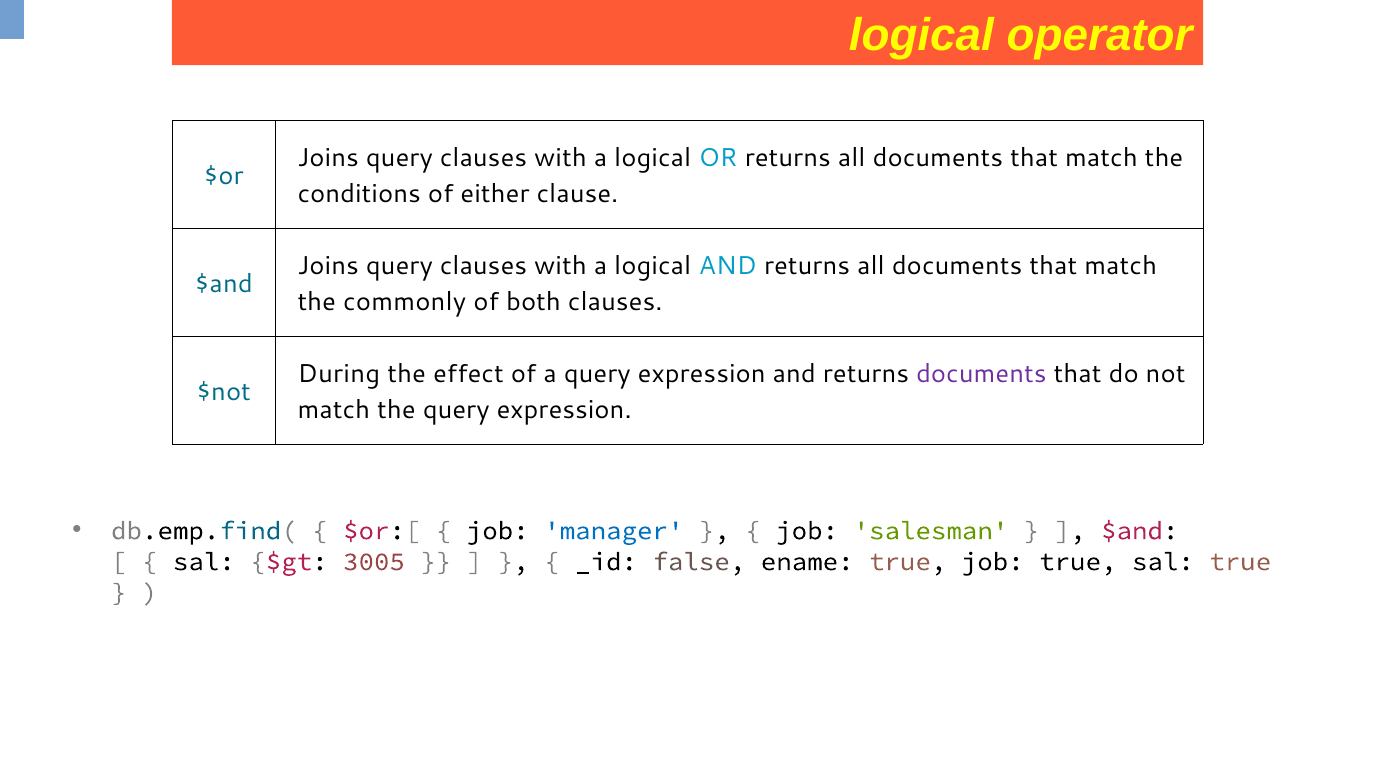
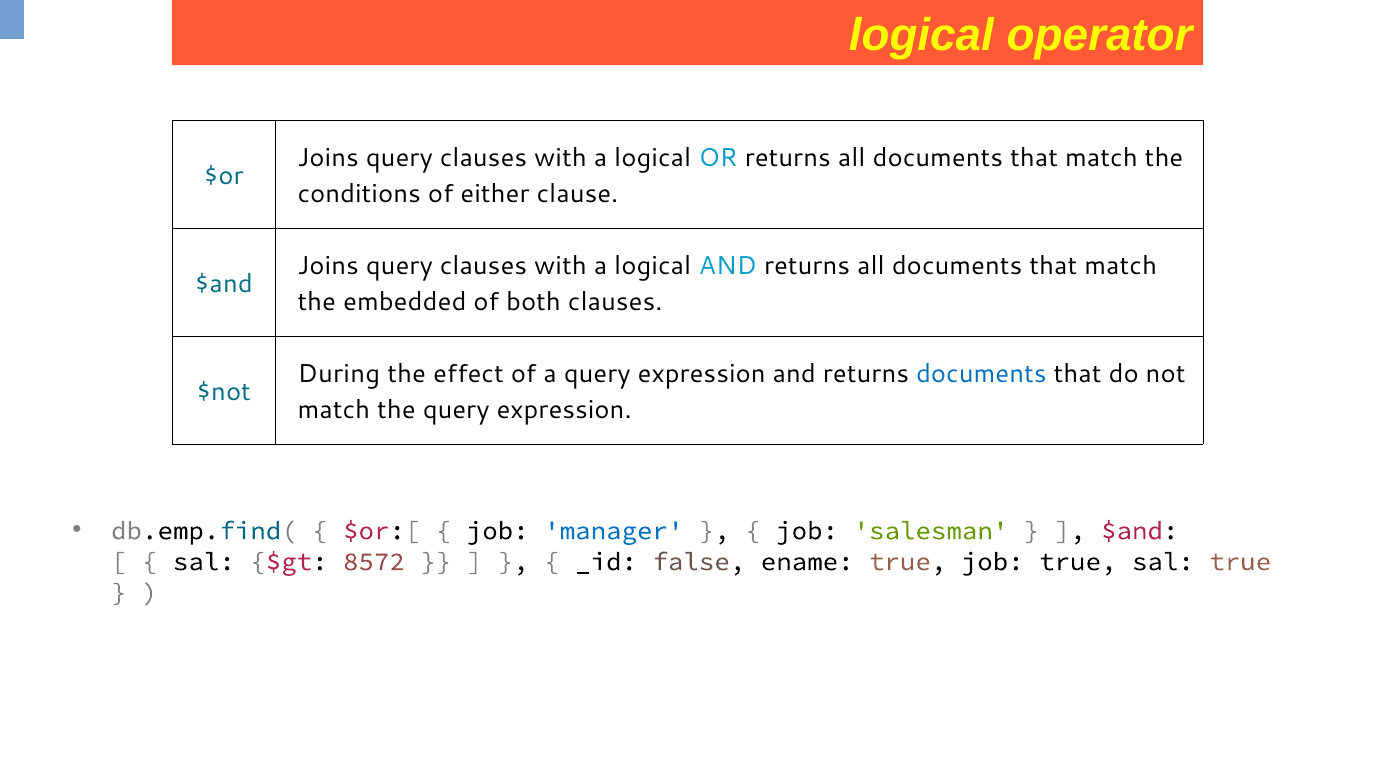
commonly: commonly -> embedded
documents at (981, 374) colour: purple -> blue
3005: 3005 -> 8572
